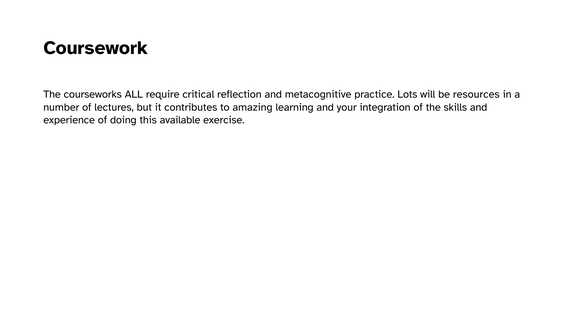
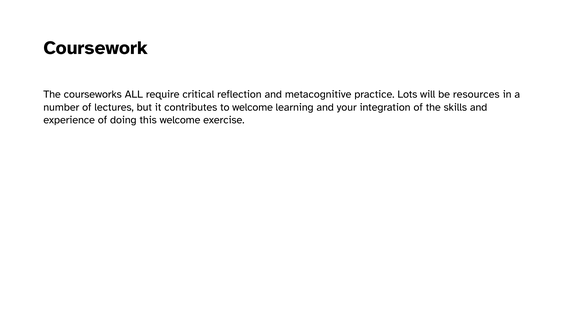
to amazing: amazing -> welcome
this available: available -> welcome
